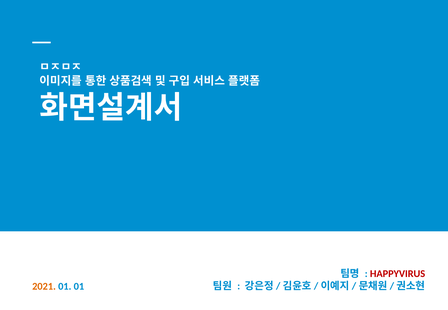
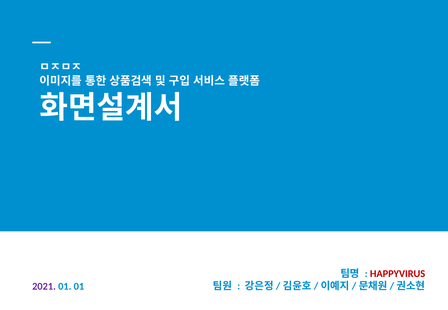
2021 colour: orange -> purple
